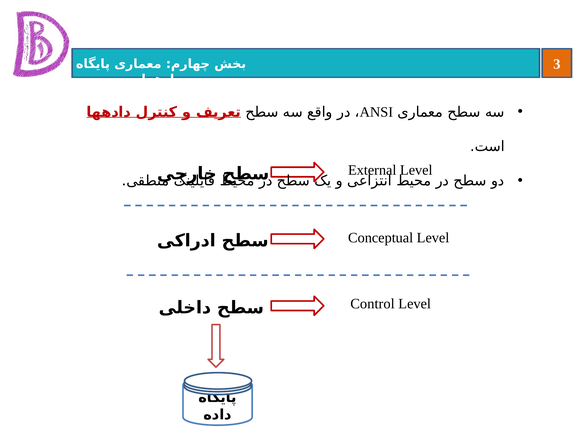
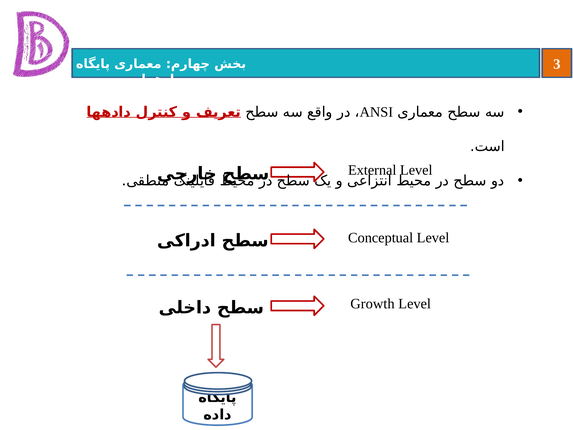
Control: Control -> Growth
